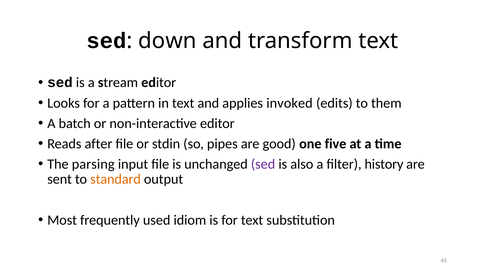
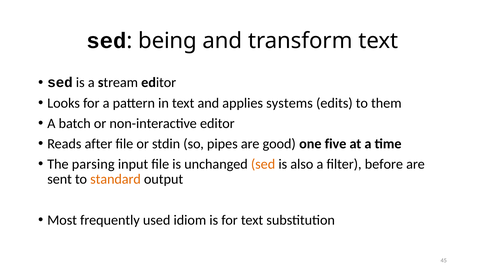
down: down -> being
invoked: invoked -> systems
sed at (263, 164) colour: purple -> orange
history: history -> before
